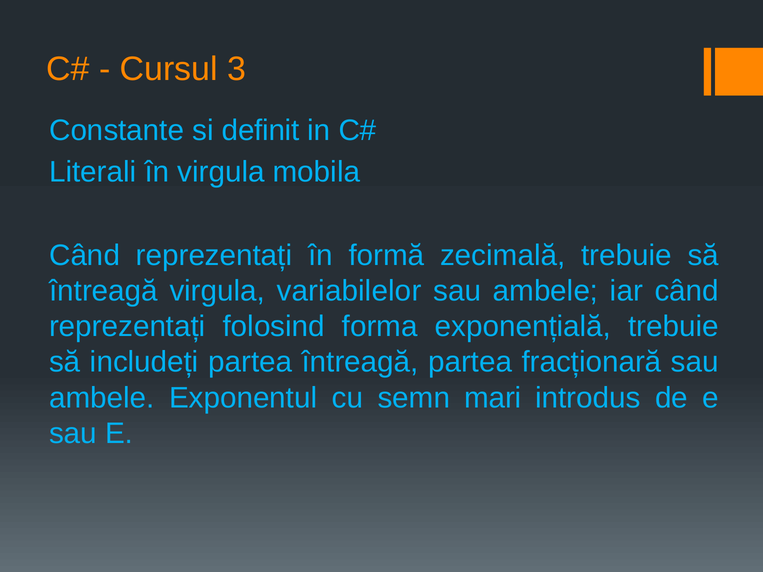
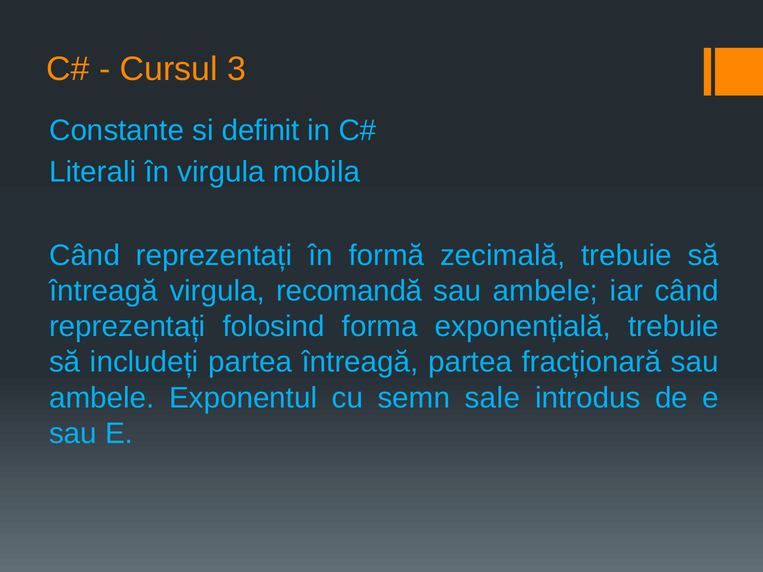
variabilelor: variabilelor -> recomandă
mari: mari -> sale
